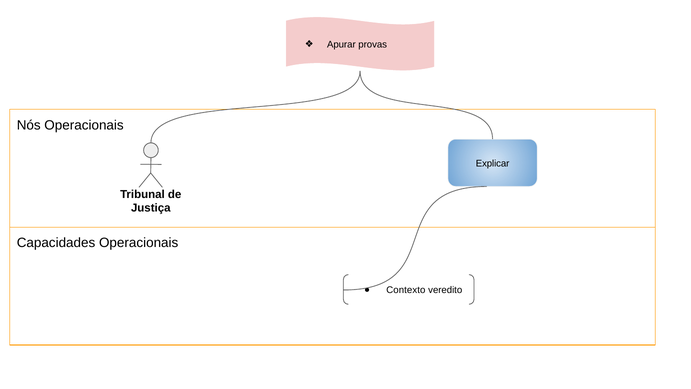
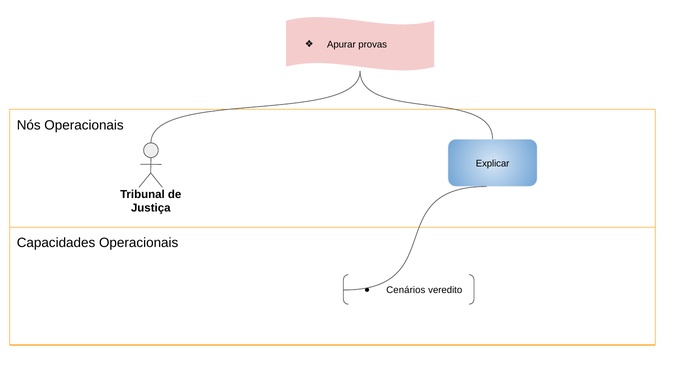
Contexto: Contexto -> Cenários
